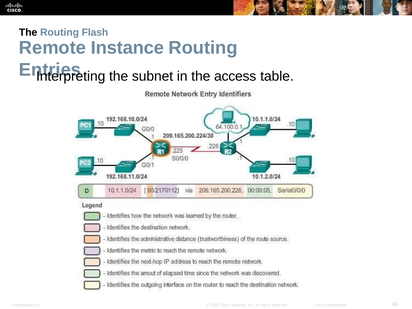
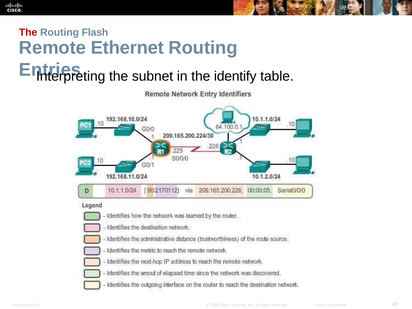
The at (28, 33) colour: black -> red
Instance: Instance -> Ethernet
access: access -> identify
